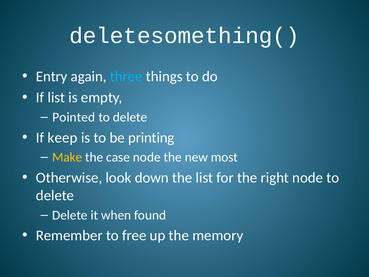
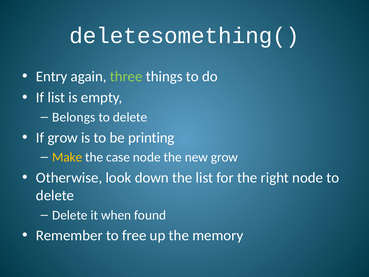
three colour: light blue -> light green
Pointed: Pointed -> Belongs
If keep: keep -> grow
new most: most -> grow
